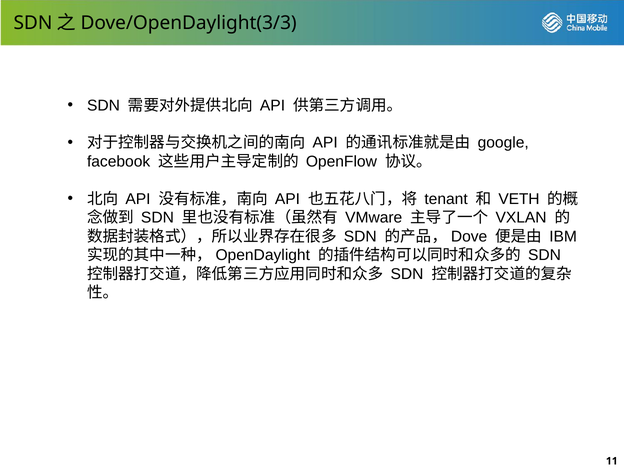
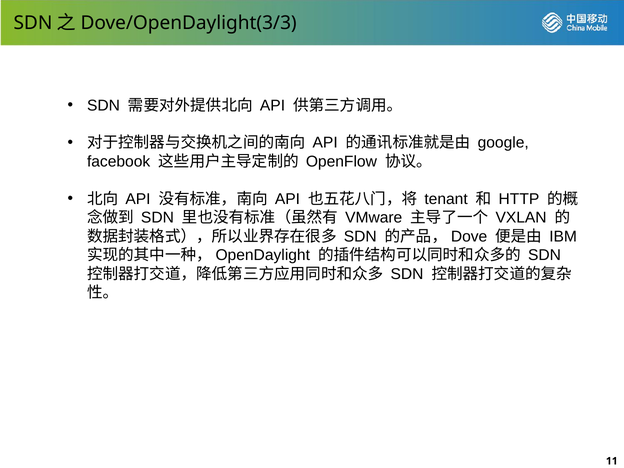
VETH: VETH -> HTTP
